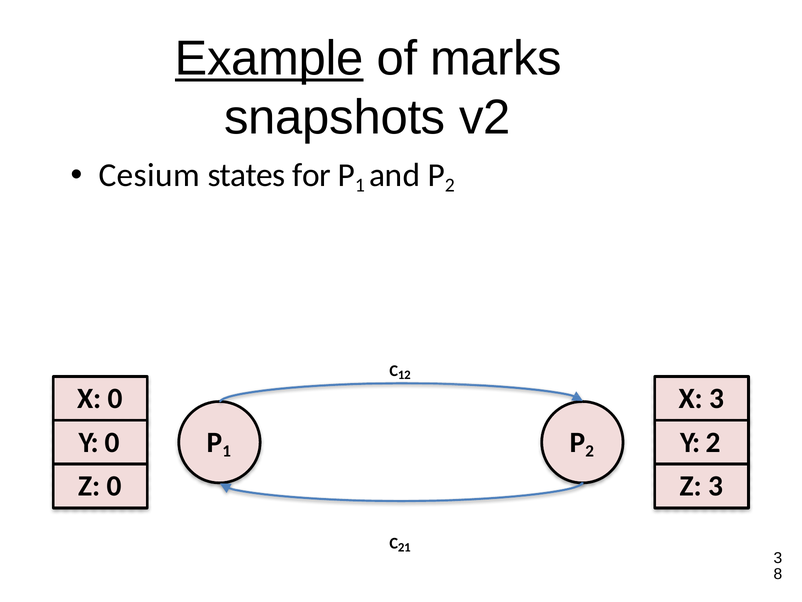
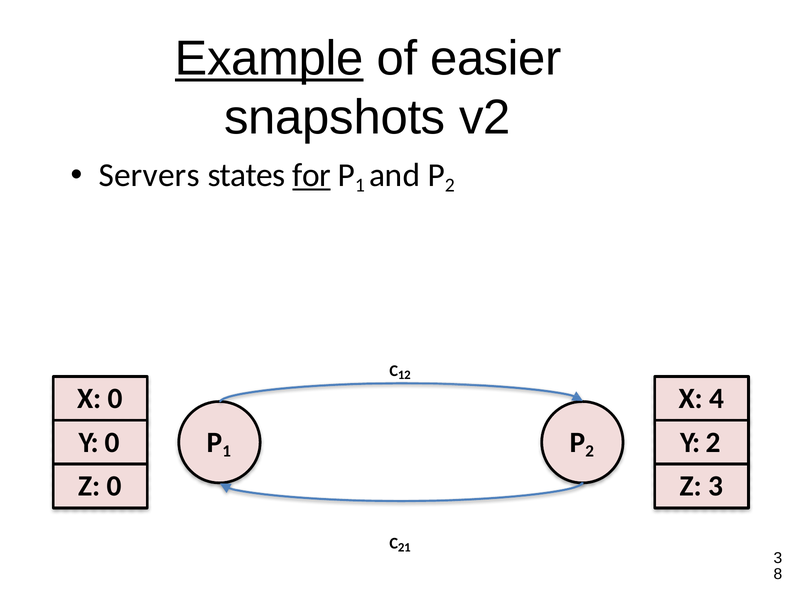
marks: marks -> easier
Cesium: Cesium -> Servers
for underline: none -> present
X 3: 3 -> 4
